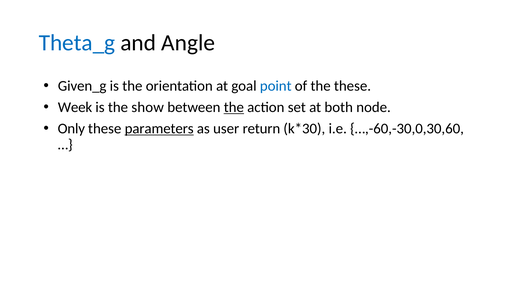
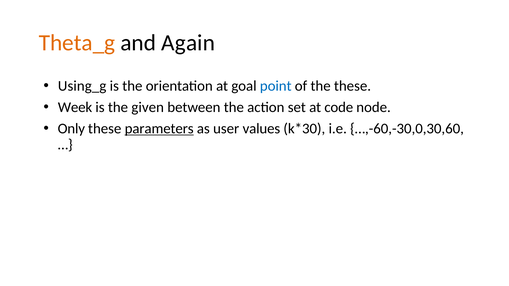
Theta_g colour: blue -> orange
Angle: Angle -> Again
Given_g: Given_g -> Using_g
show: show -> given
the at (234, 107) underline: present -> none
both: both -> code
return: return -> values
